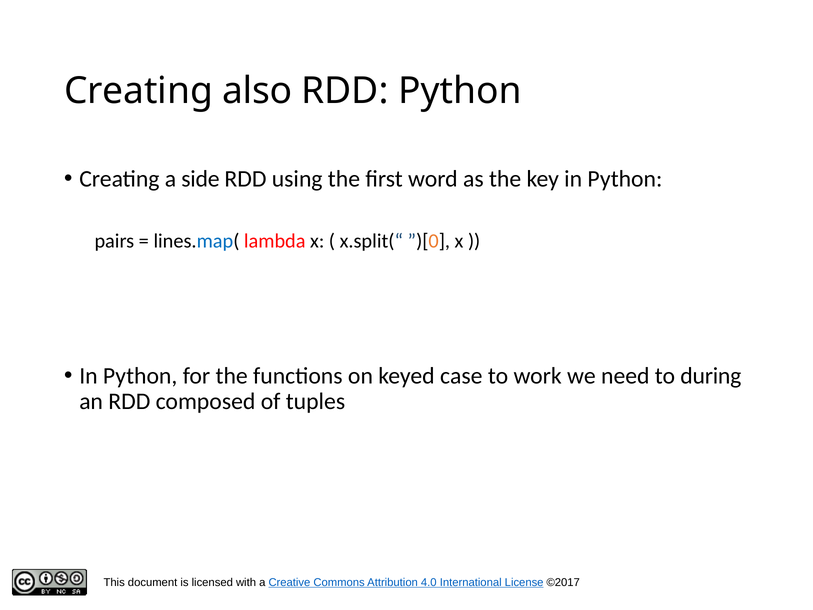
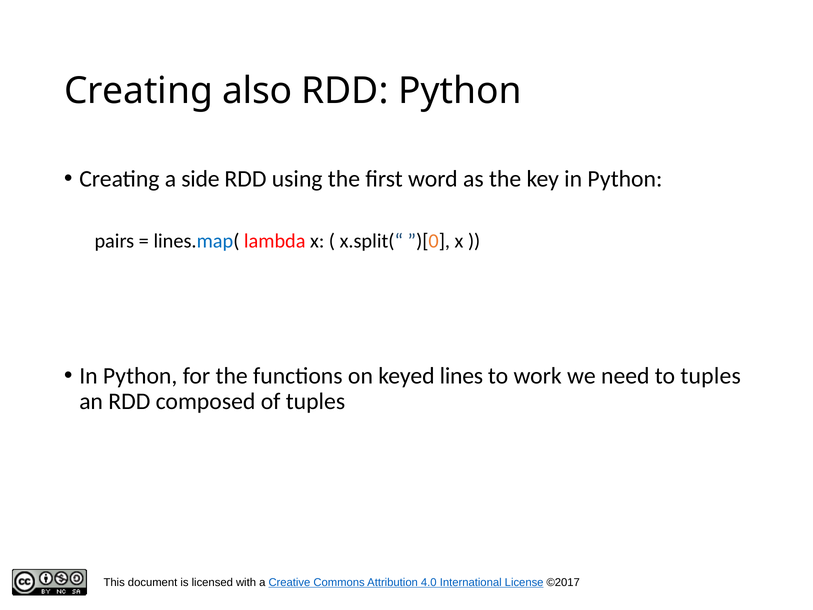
case: case -> lines
to during: during -> tuples
